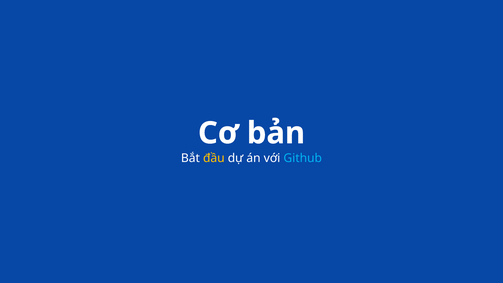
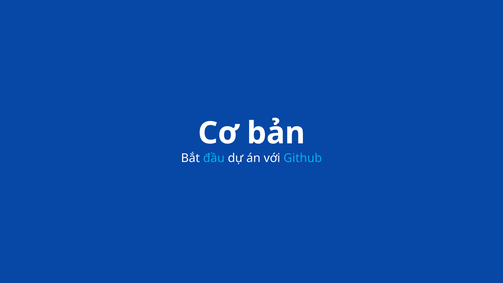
đầu colour: yellow -> light blue
